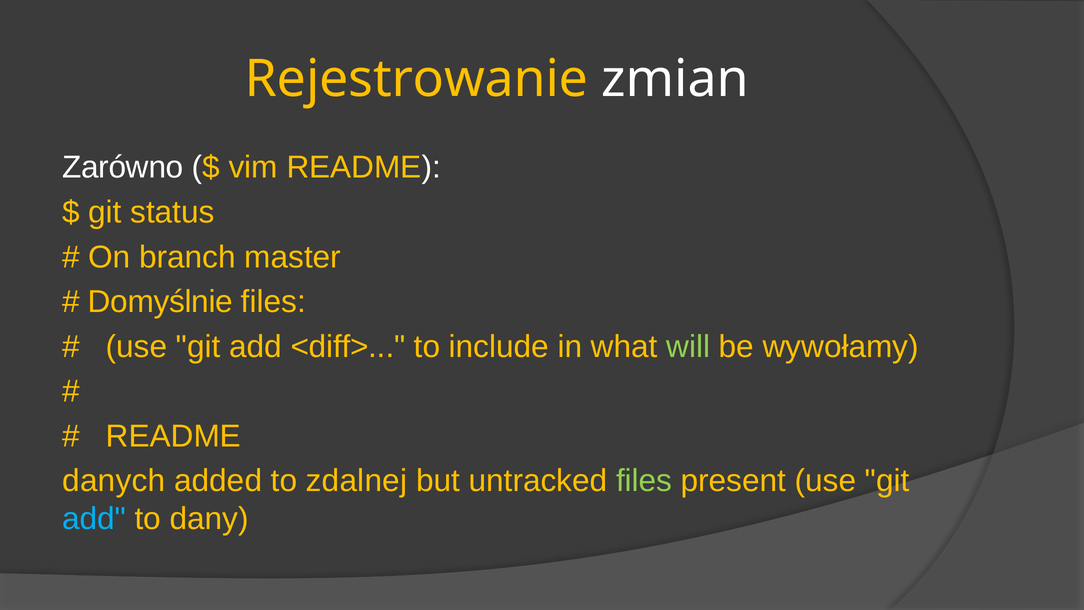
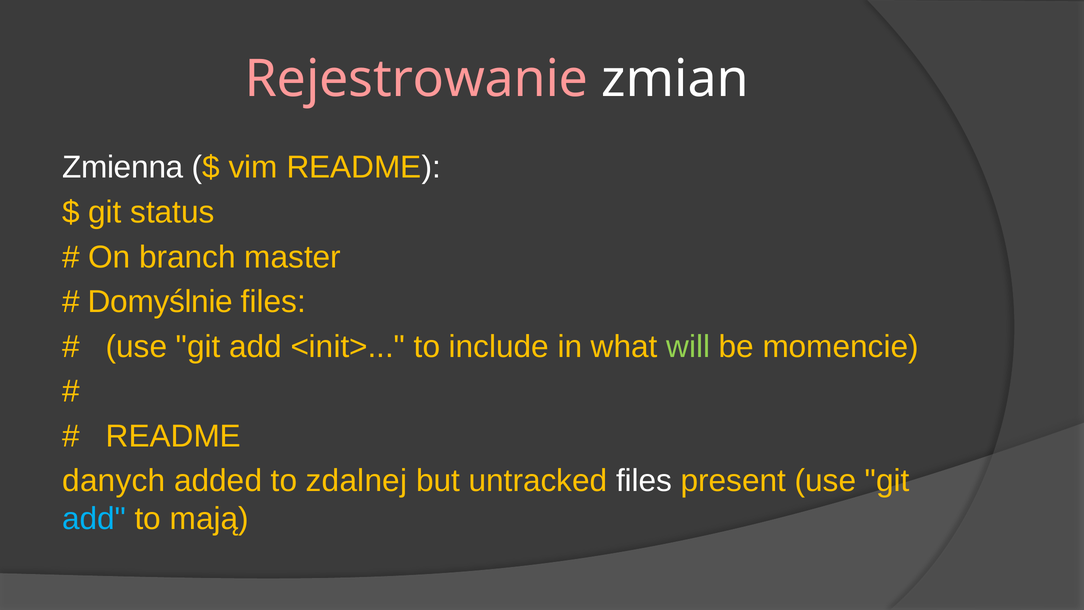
Rejestrowanie colour: yellow -> pink
Zarówno: Zarówno -> Zmienna
<diff>: <diff> -> <init>
wywołamy: wywołamy -> momencie
files at (644, 481) colour: light green -> white
dany: dany -> mają
